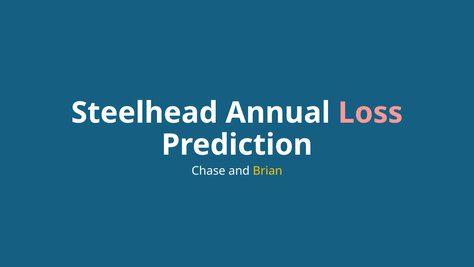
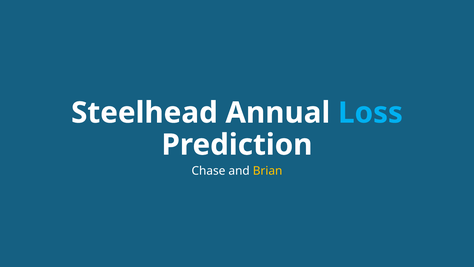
Loss colour: pink -> light blue
